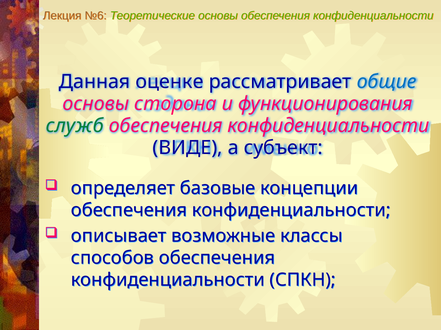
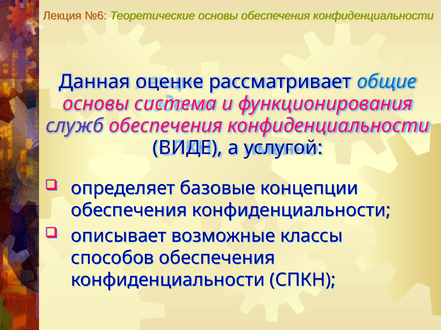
сторона: сторона -> система
служб colour: green -> purple
субъект: субъект -> услугой
